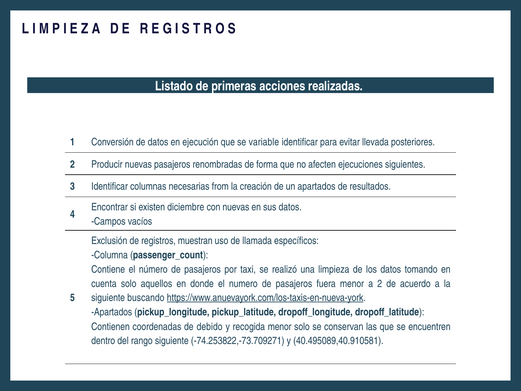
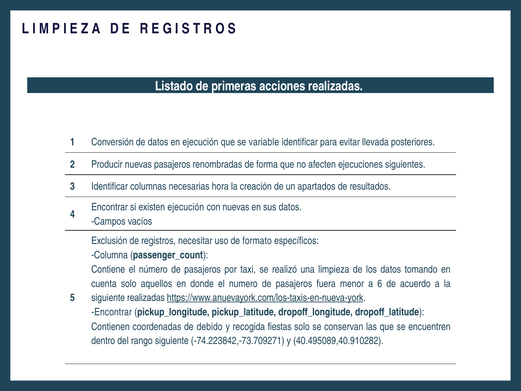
from: from -> hora
existen diciembre: diciembre -> ejecución
muestran: muestran -> necesitar
llamada: llamada -> formato
a 2: 2 -> 6
siguiente buscando: buscando -> realizadas
Apartados at (112, 312): Apartados -> Encontrar
recogida menor: menor -> fiestas
-74.253822,-73.709271: -74.253822,-73.709271 -> -74.223842,-73.709271
40.495089,40.910581: 40.495089,40.910581 -> 40.495089,40.910282
